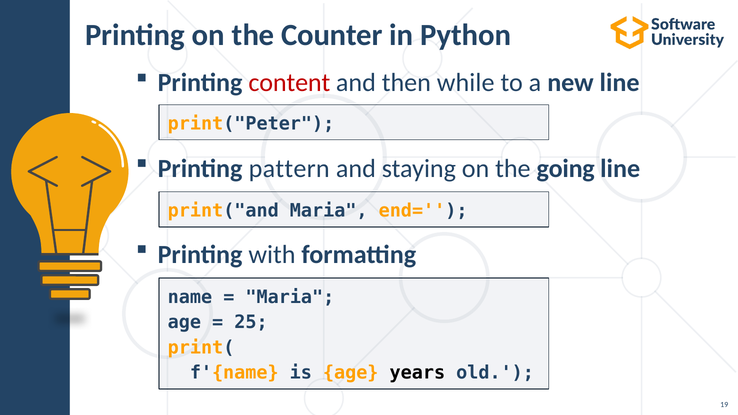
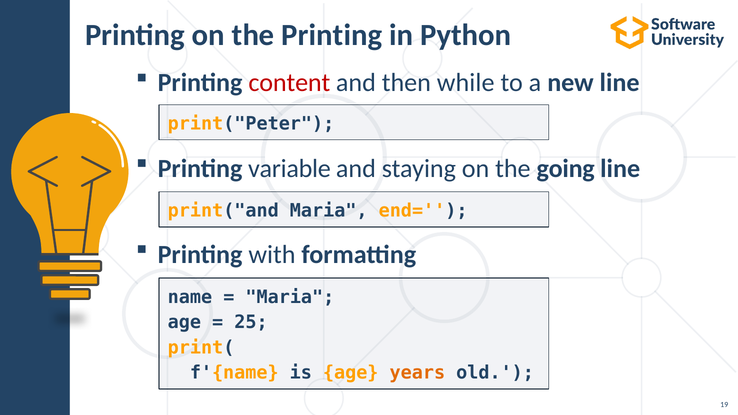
the Counter: Counter -> Printing
pattern: pattern -> variable
years colour: black -> orange
